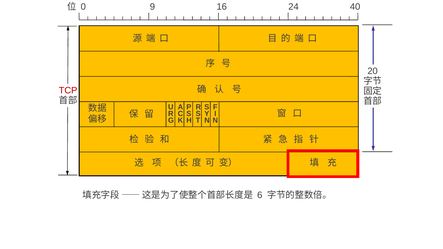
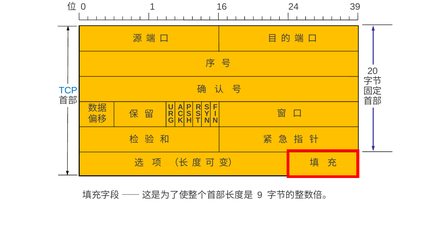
9: 9 -> 1
40: 40 -> 39
TCP colour: red -> blue
6: 6 -> 9
